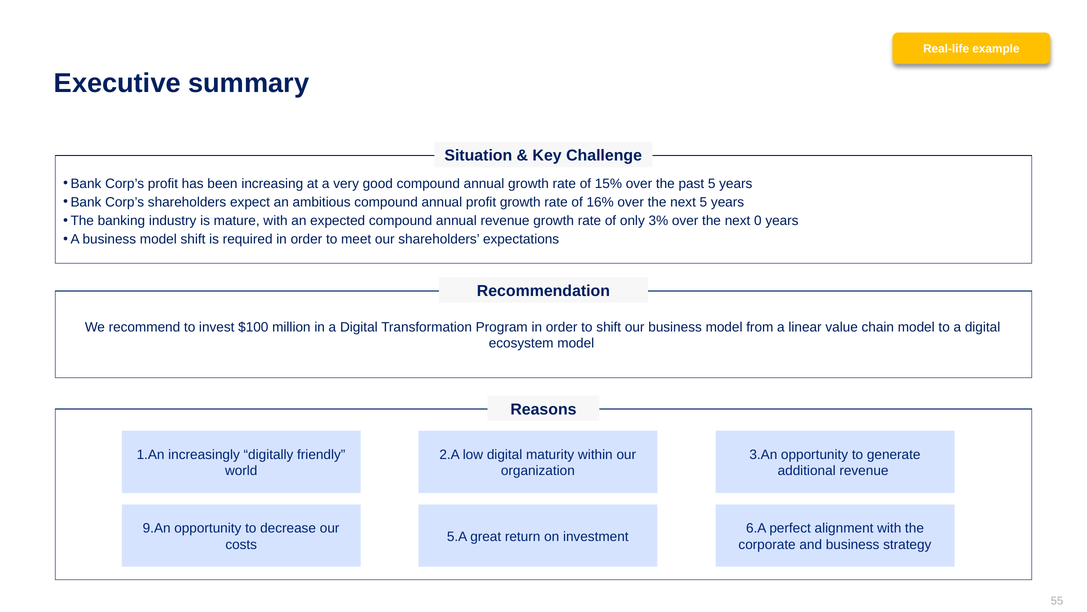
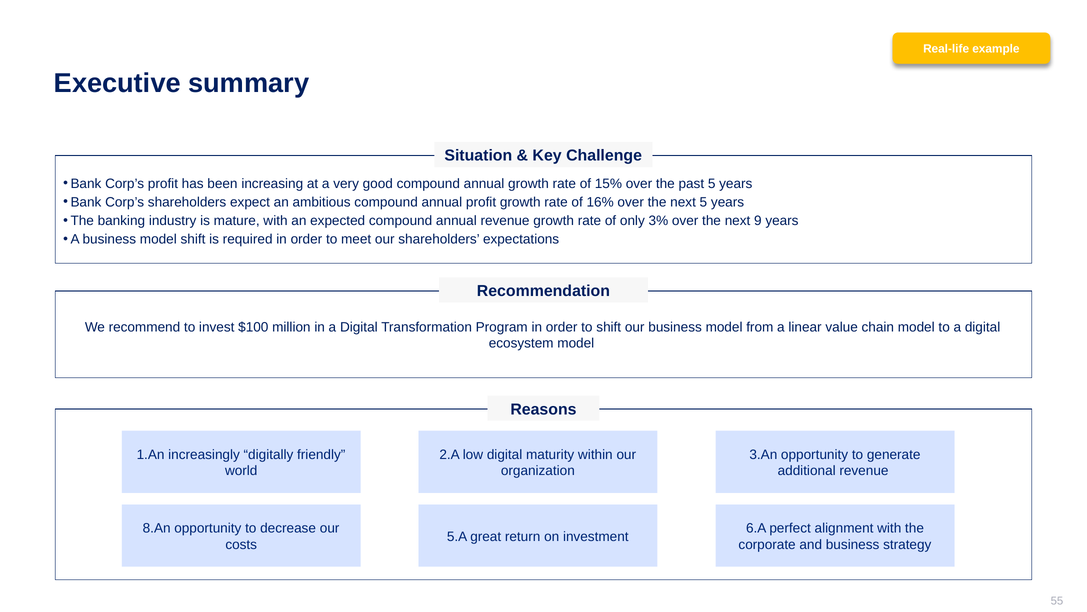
0: 0 -> 9
9.An: 9.An -> 8.An
